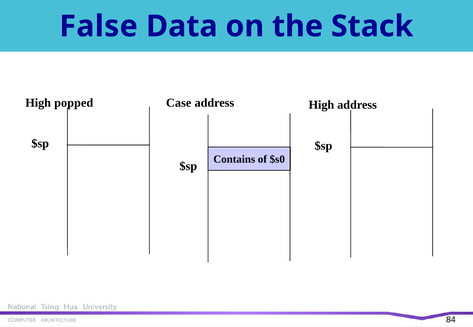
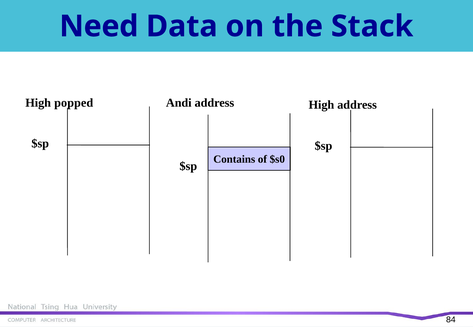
False: False -> Need
Case: Case -> Andi
